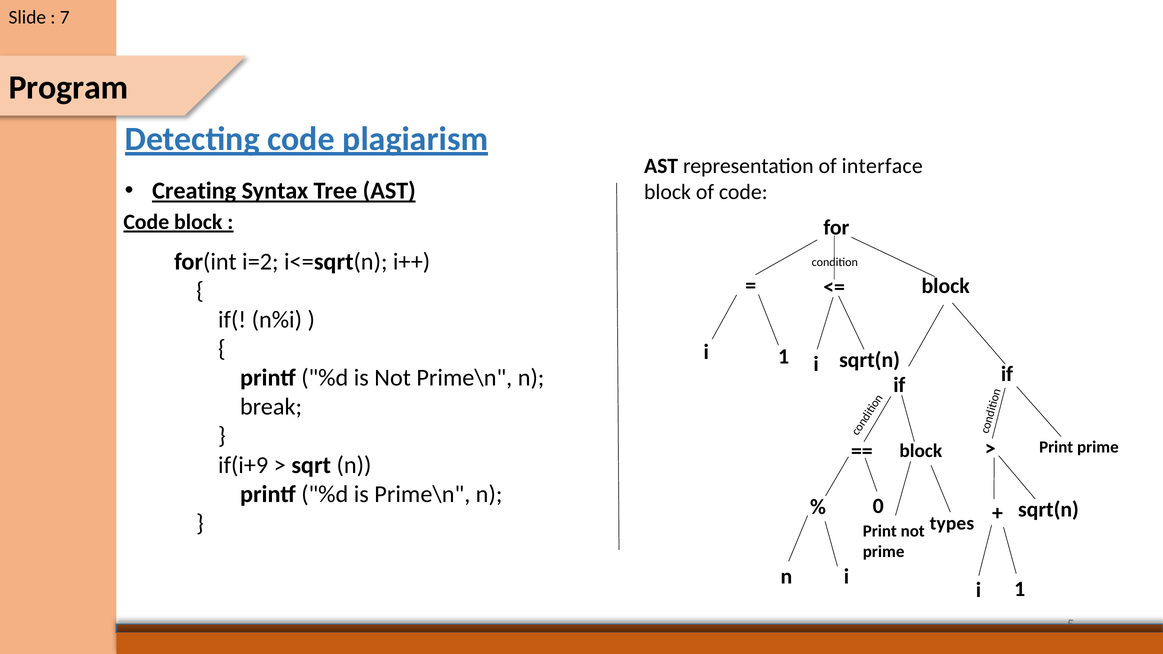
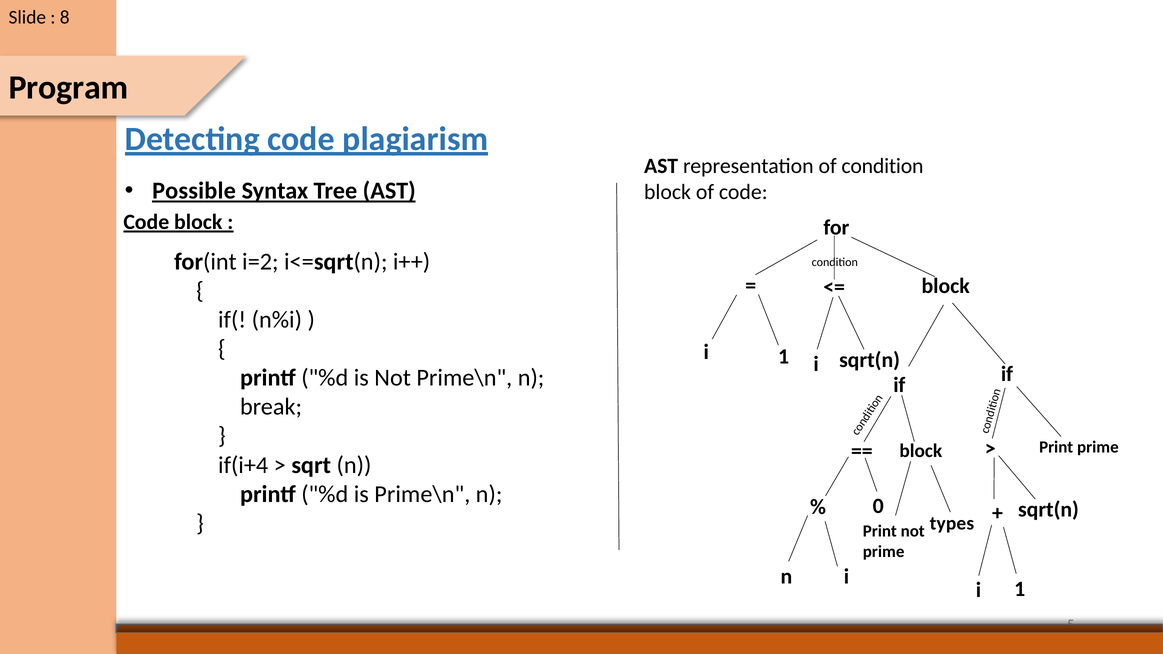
7: 7 -> 8
of interface: interface -> condition
Creating: Creating -> Possible
if(i+9: if(i+9 -> if(i+4
